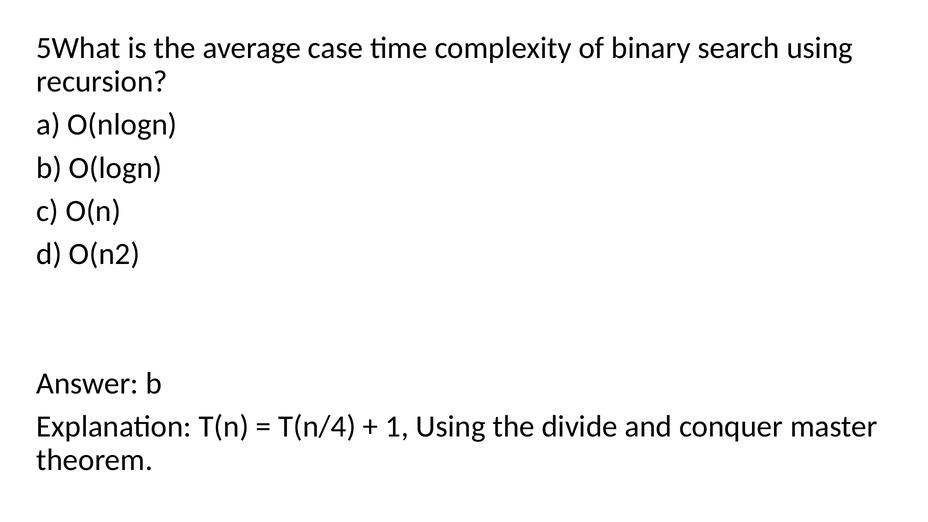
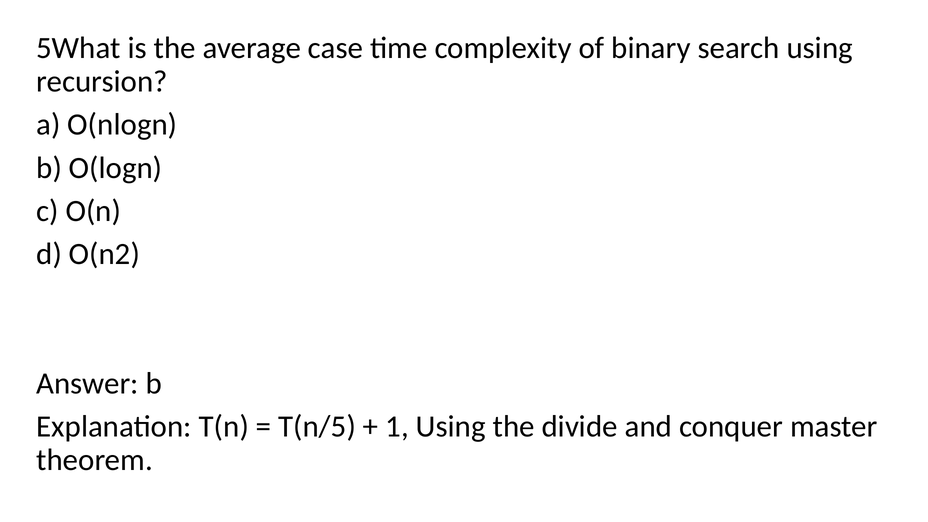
T(n/4: T(n/4 -> T(n/5
